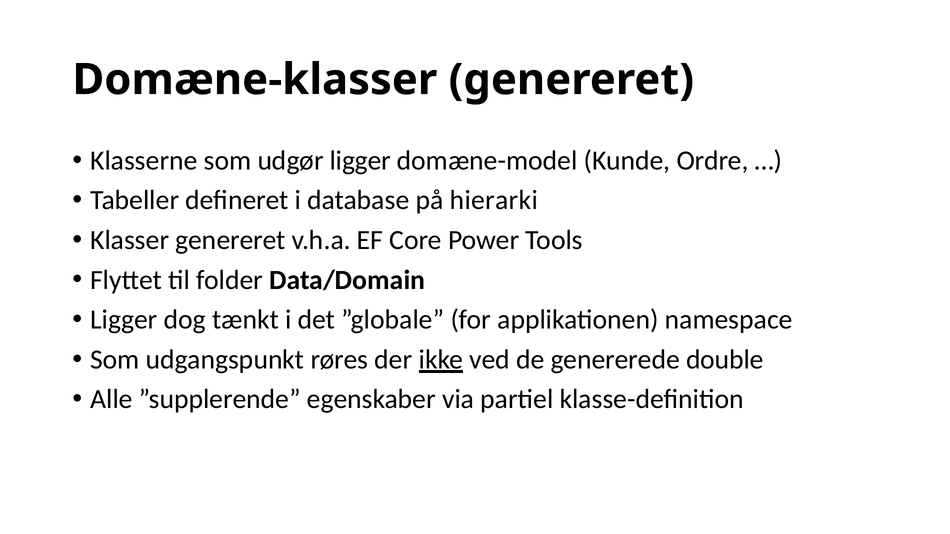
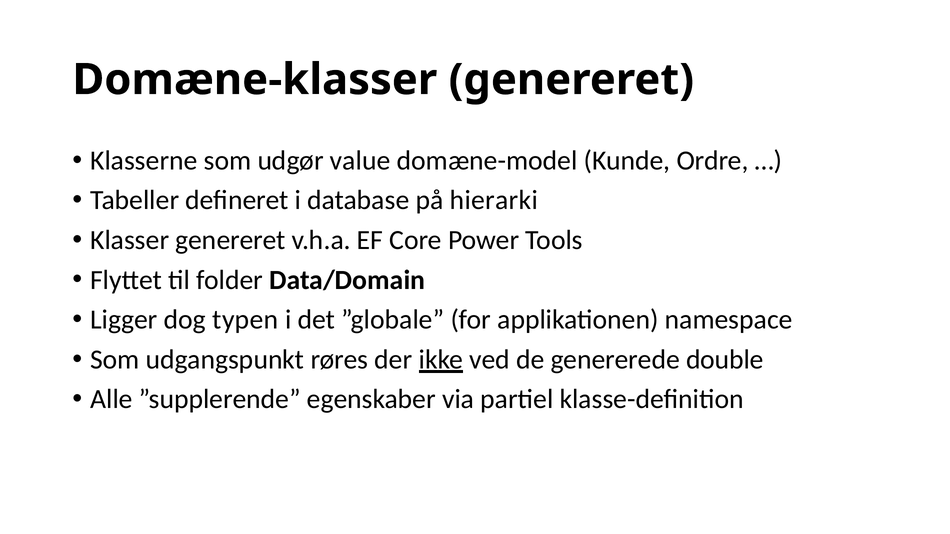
udgør ligger: ligger -> value
tænkt: tænkt -> typen
